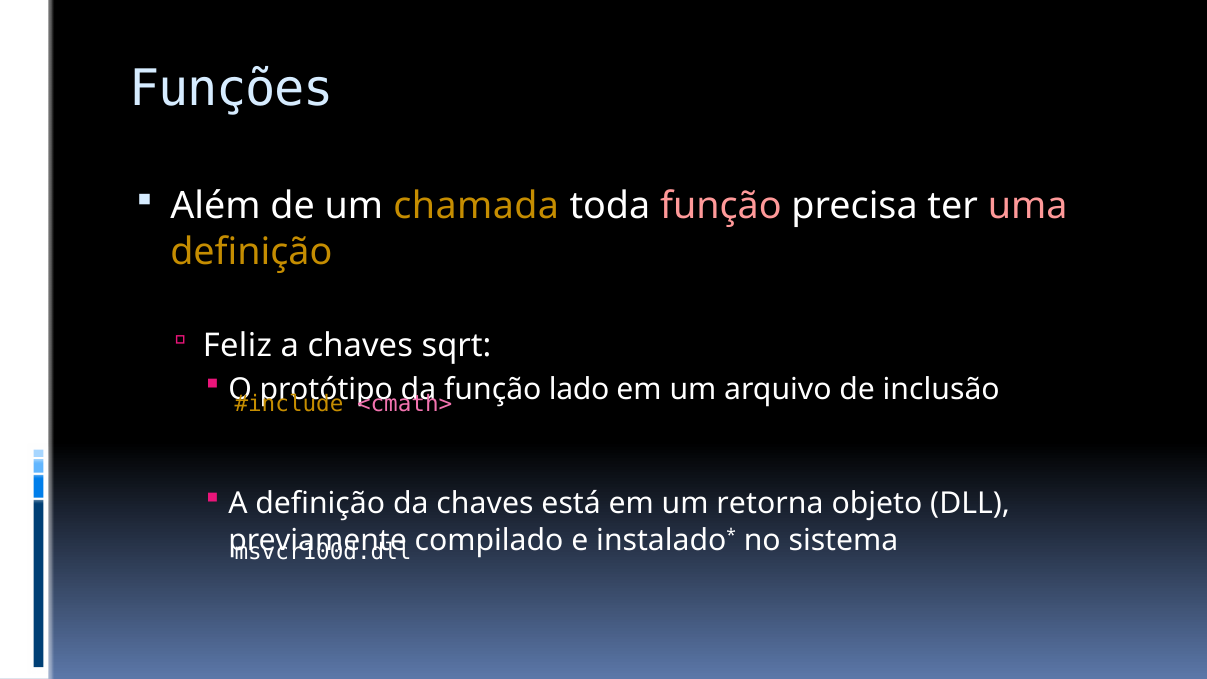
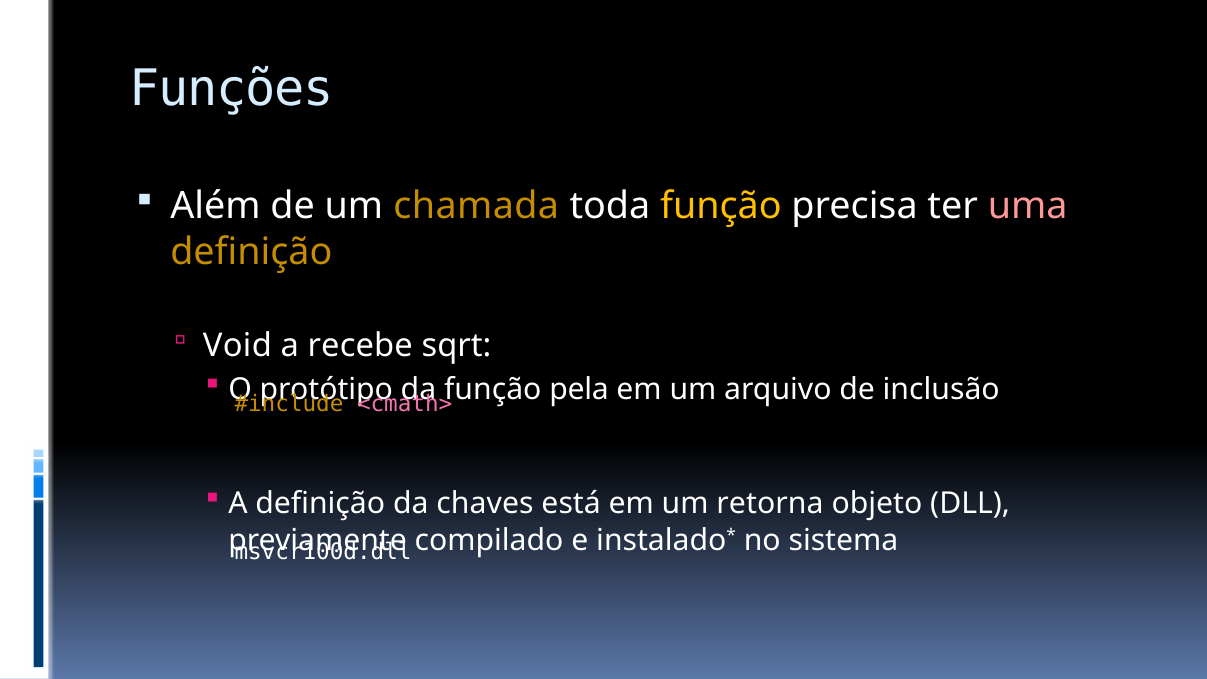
função at (721, 206) colour: pink -> yellow
Feliz: Feliz -> Void
a chaves: chaves -> recebe
lado: lado -> pela
